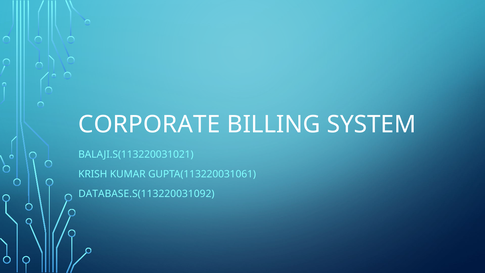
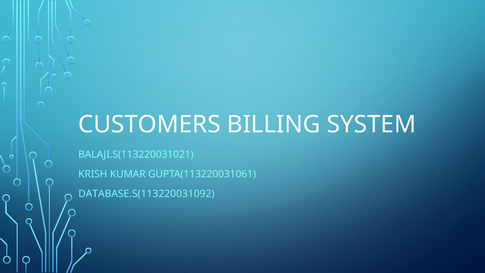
CORPORATE: CORPORATE -> CUSTOMERS
